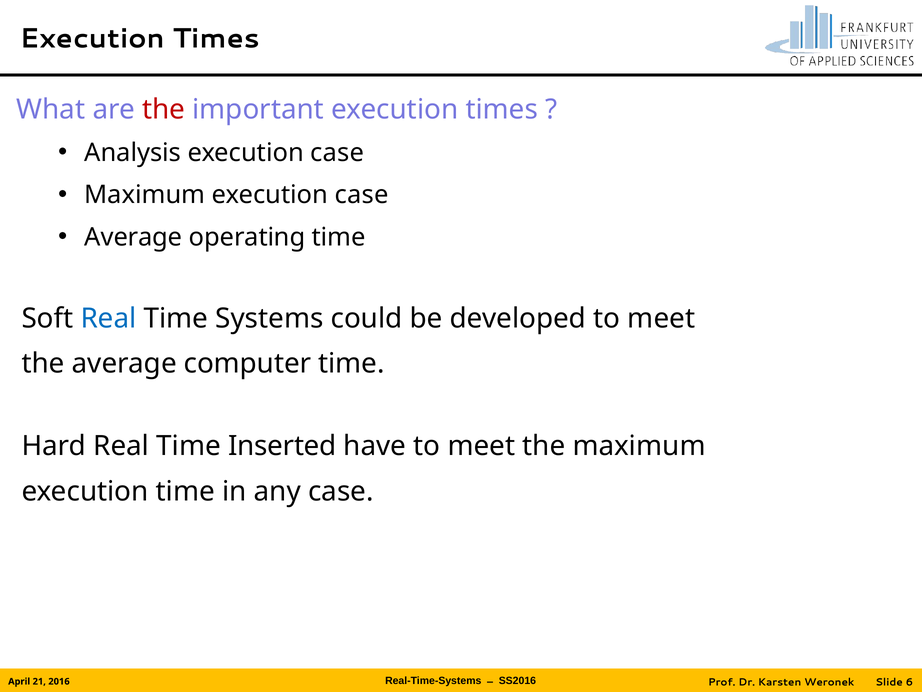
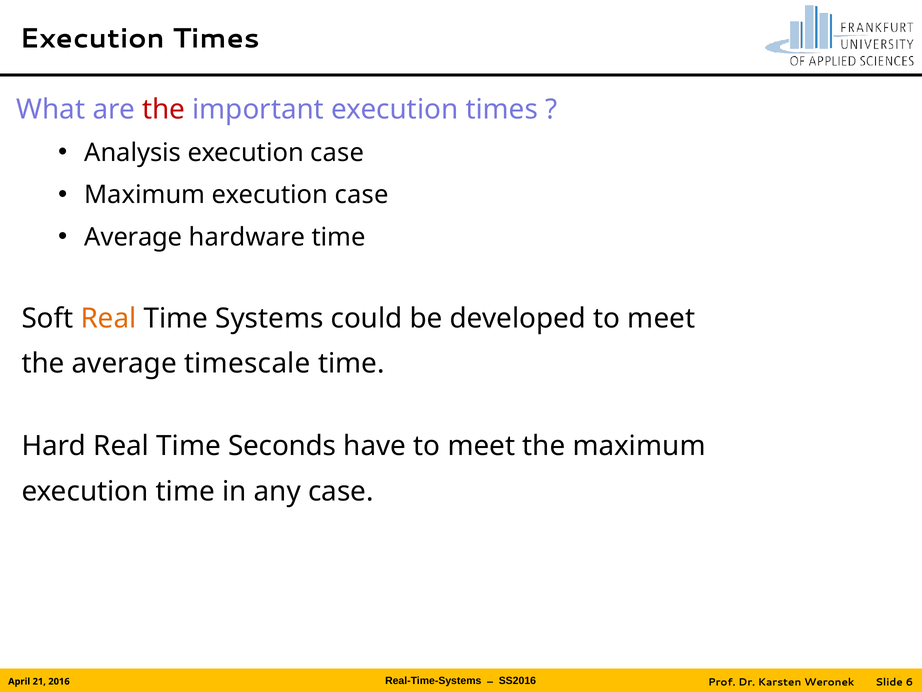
operating: operating -> hardware
Real at (109, 318) colour: blue -> orange
computer: computer -> timescale
Inserted: Inserted -> Seconds
